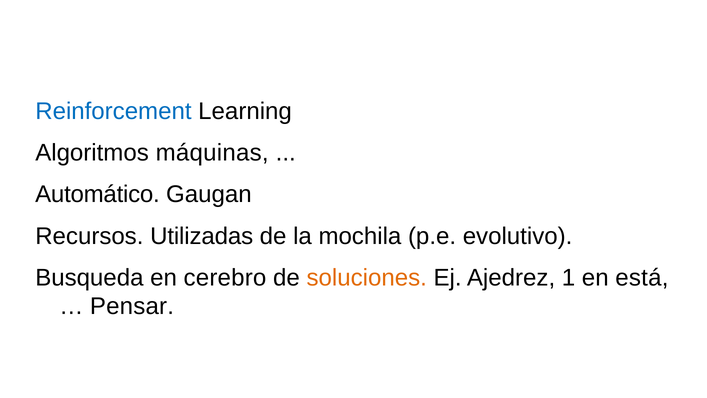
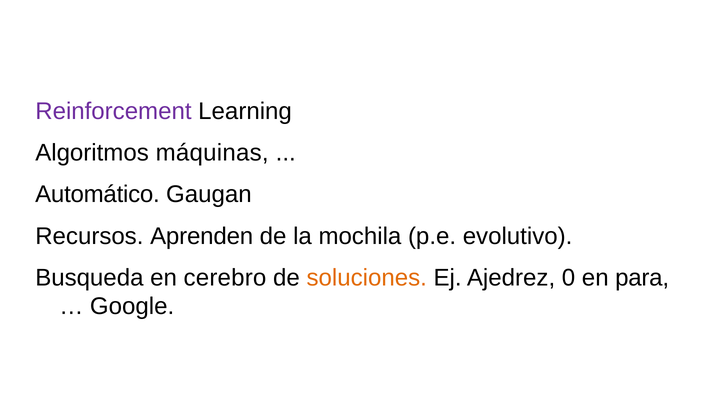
Reinforcement colour: blue -> purple
Utilizadas: Utilizadas -> Aprenden
1: 1 -> 0
está: está -> para
Pensar: Pensar -> Google
